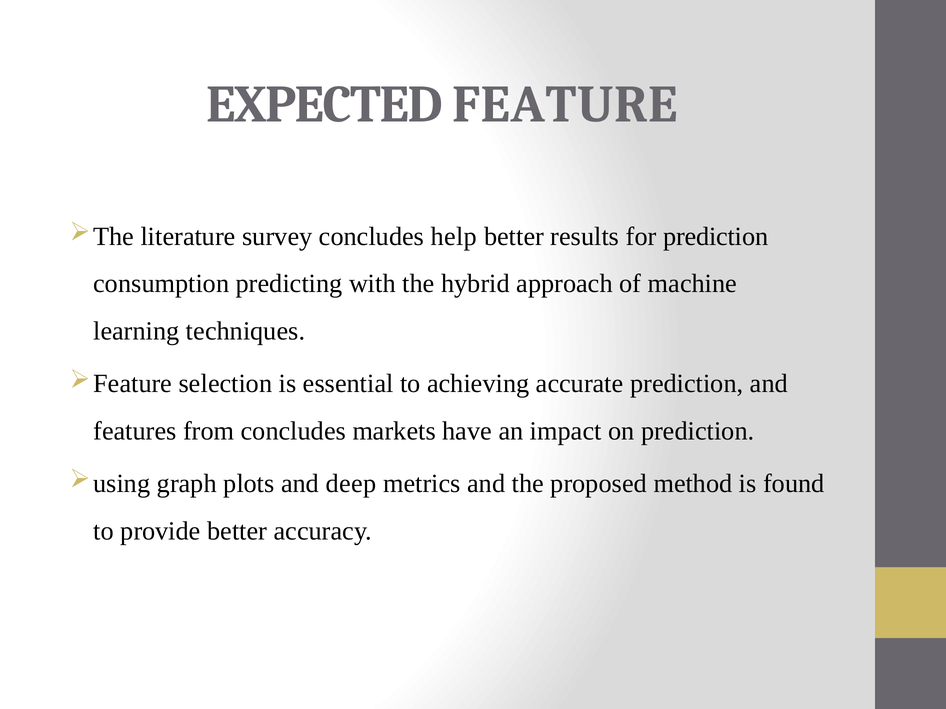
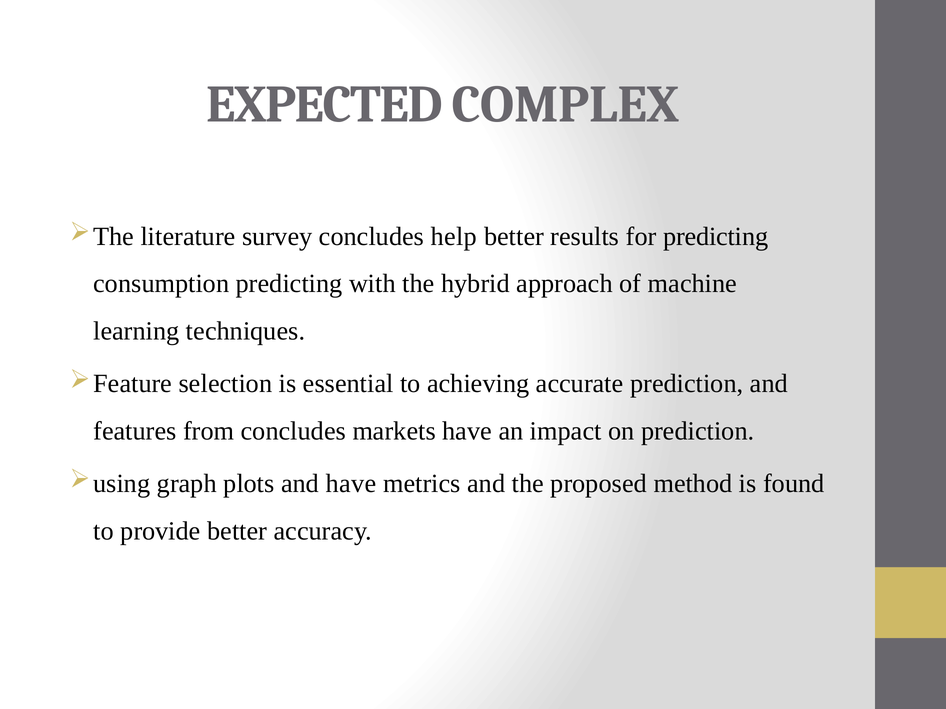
FEATURE: FEATURE -> COMPLEX
for prediction: prediction -> predicting
and deep: deep -> have
